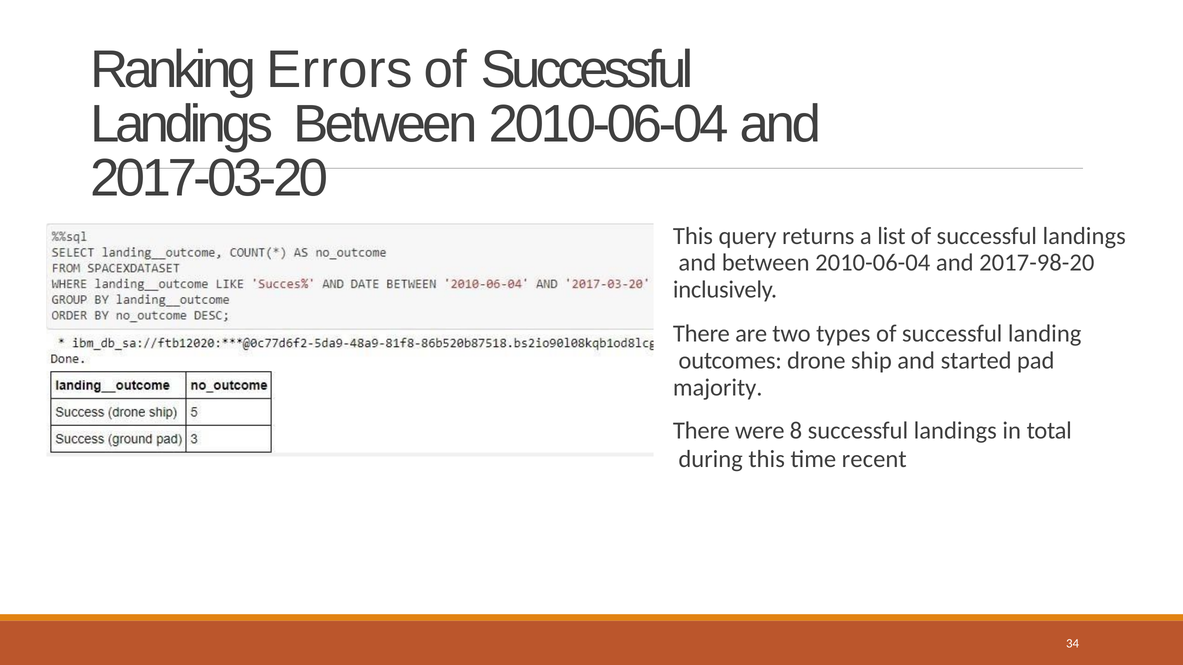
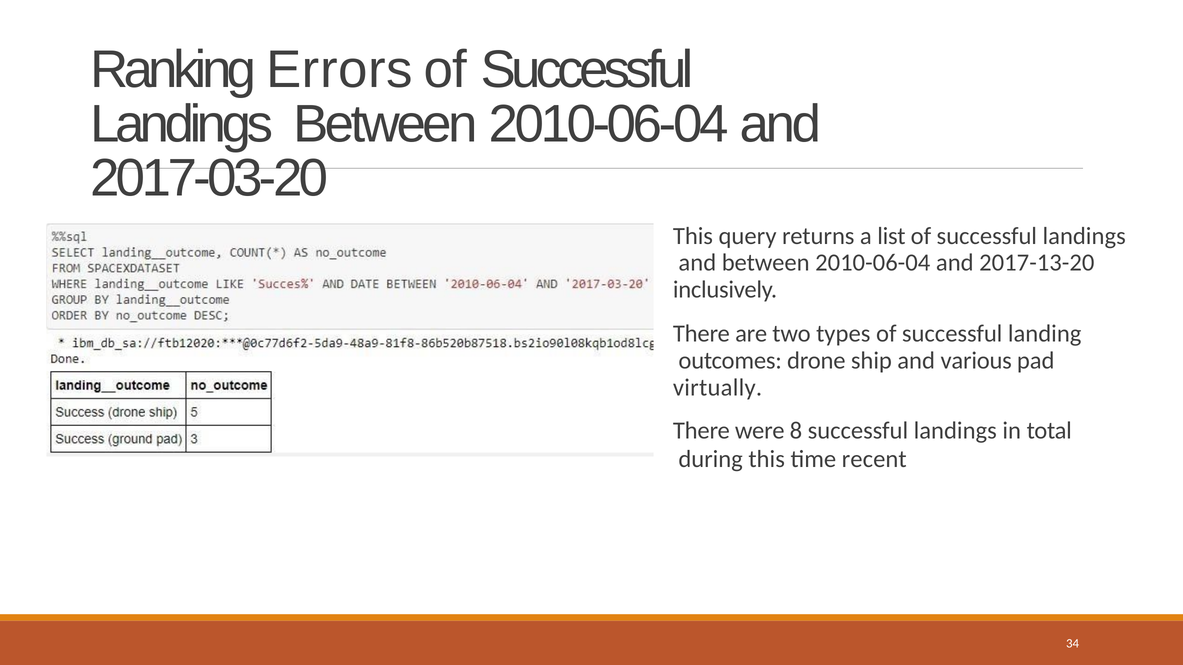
2017-98-20: 2017-98-20 -> 2017-13-20
started: started -> various
majority: majority -> virtually
